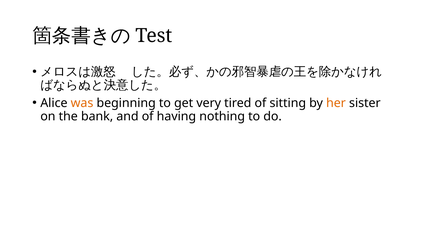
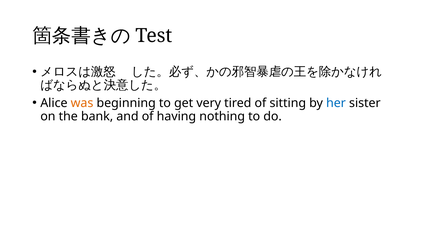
her colour: orange -> blue
